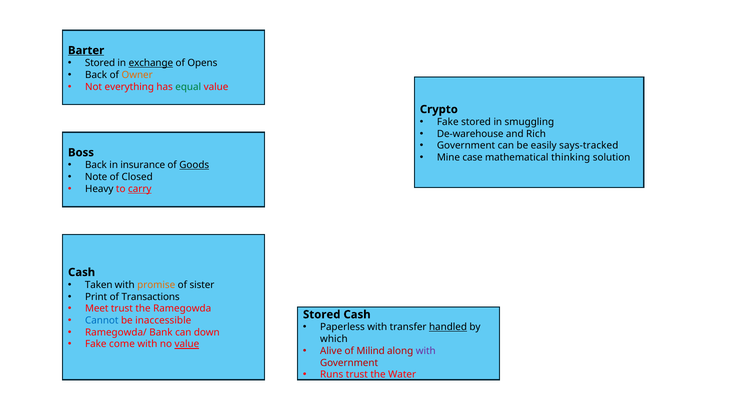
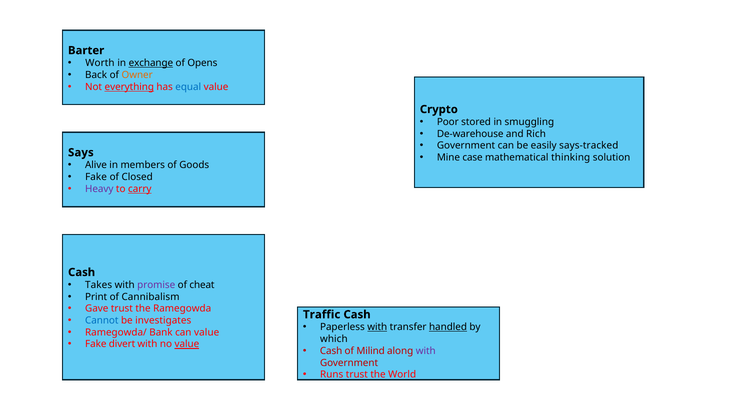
Barter underline: present -> none
Stored at (100, 63): Stored -> Worth
everything underline: none -> present
equal colour: green -> blue
Fake at (448, 122): Fake -> Poor
Boss: Boss -> Says
Back at (96, 165): Back -> Alive
insurance: insurance -> members
Goods underline: present -> none
Note at (96, 177): Note -> Fake
Heavy colour: black -> purple
Taken: Taken -> Takes
promise colour: orange -> purple
sister: sister -> cheat
Transactions: Transactions -> Cannibalism
Meet: Meet -> Gave
Stored at (322, 315): Stored -> Traffic
inaccessible: inaccessible -> investigates
with at (377, 327) underline: none -> present
can down: down -> value
come: come -> divert
Alive at (331, 351): Alive -> Cash
Water: Water -> World
